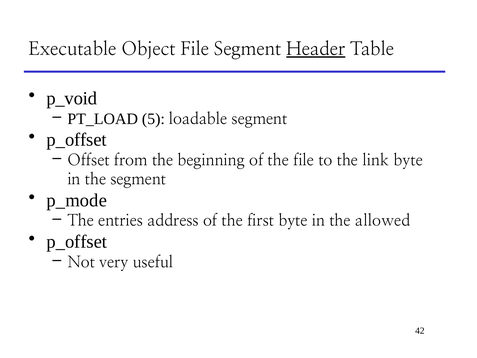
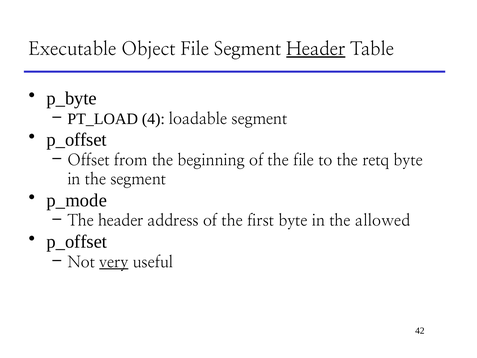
p_void: p_void -> p_byte
5: 5 -> 4
link: link -> retq
The entries: entries -> header
very underline: none -> present
